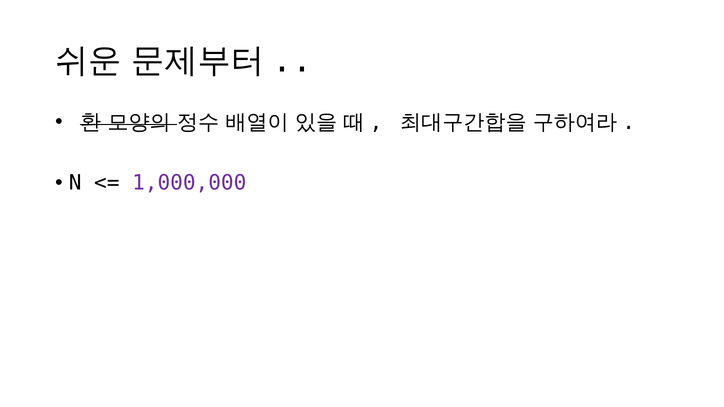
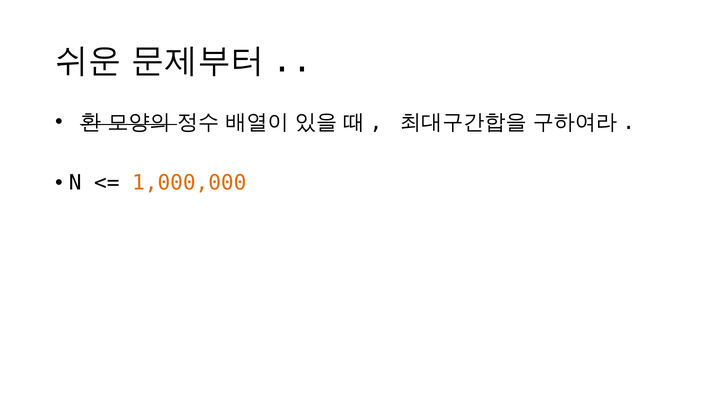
1,000,000 colour: purple -> orange
